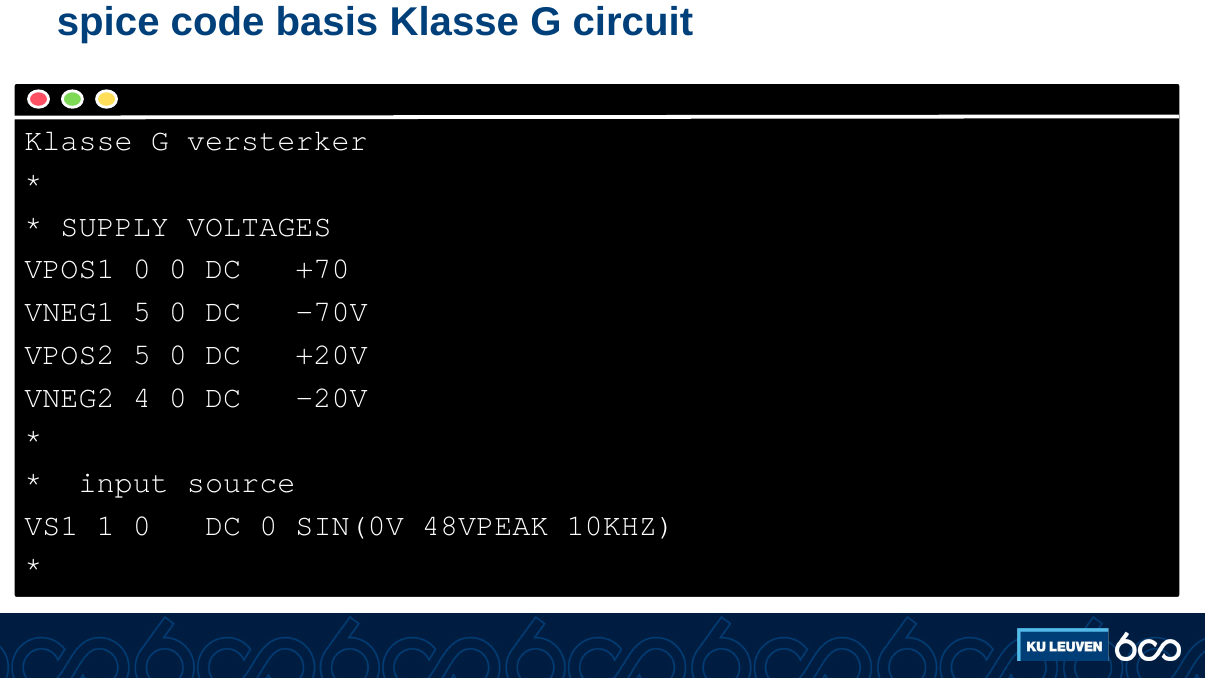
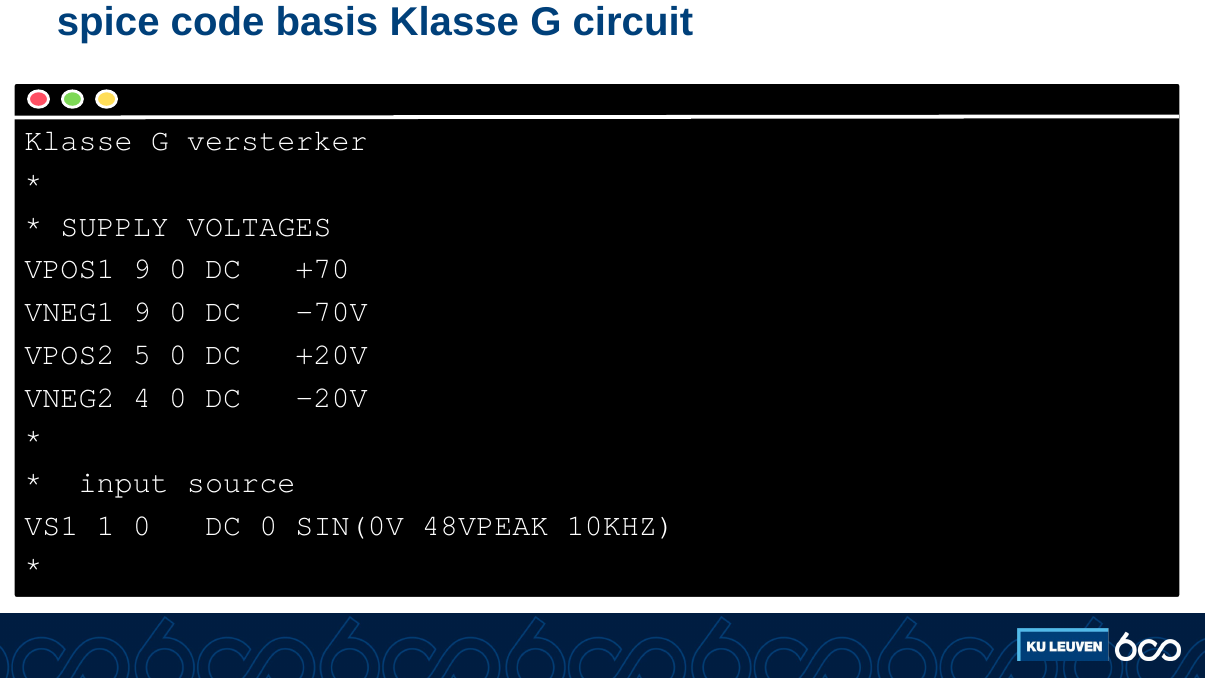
VPOS1 0: 0 -> 9
VNEG1 5: 5 -> 9
